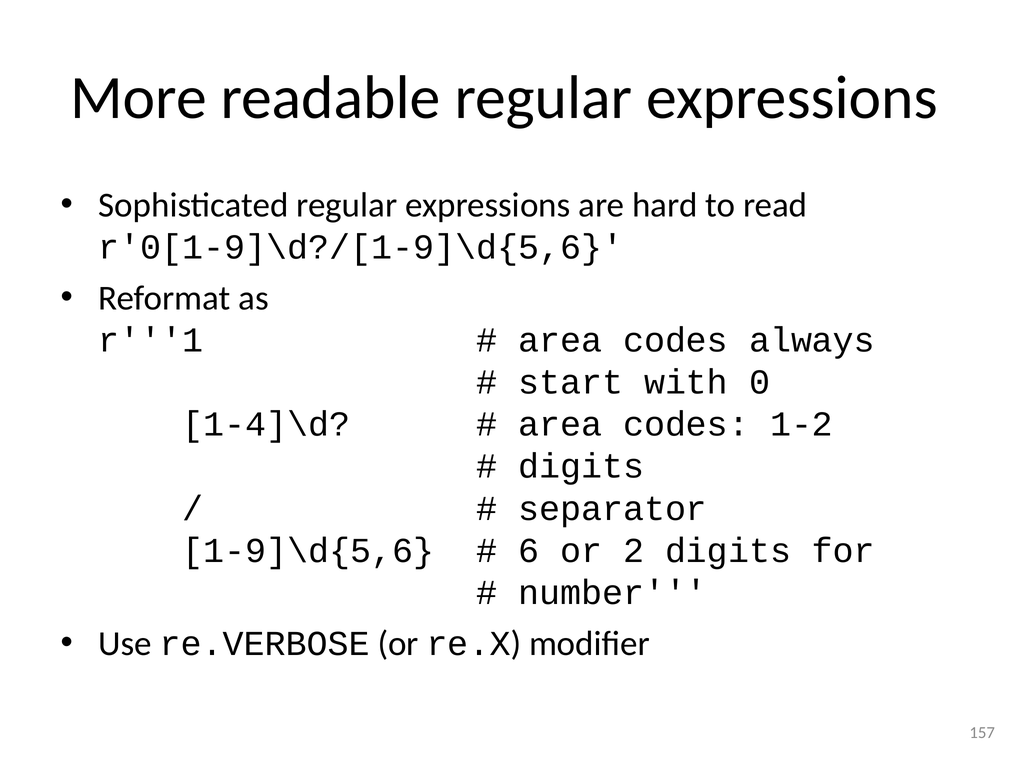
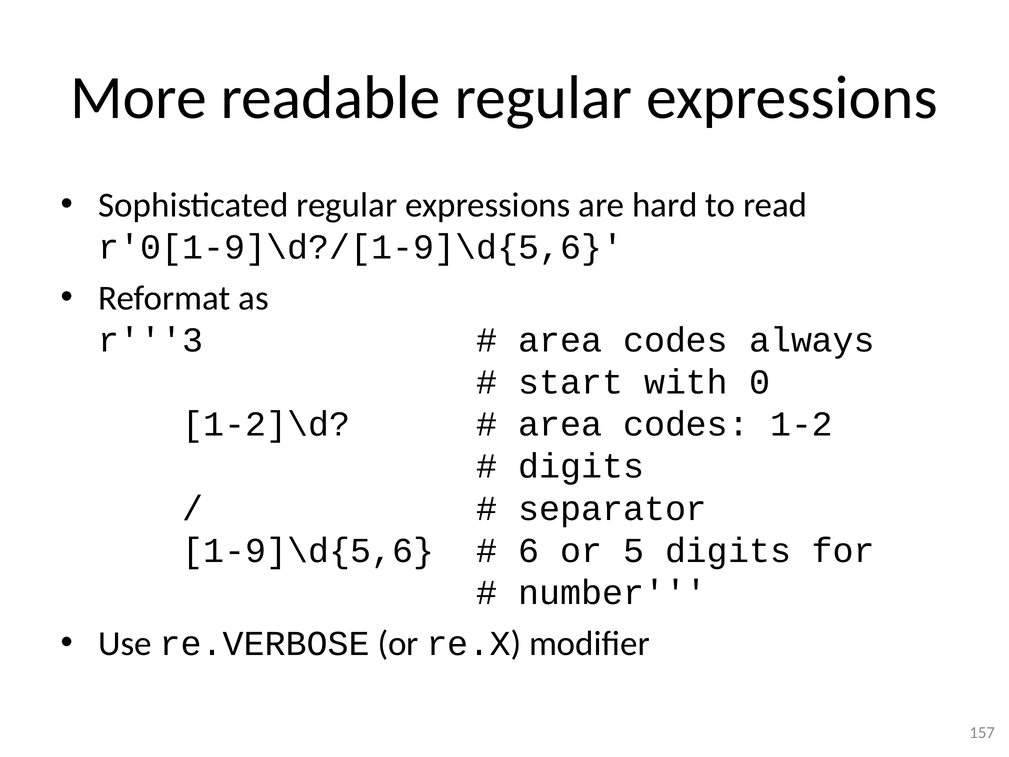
r'''1: r'''1 -> r'''3
1-4]\d: 1-4]\d -> 1-2]\d
2: 2 -> 5
